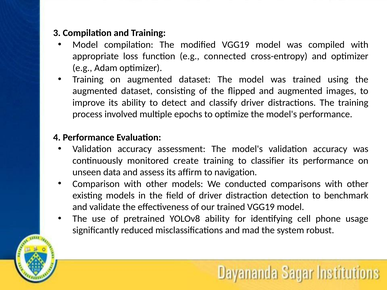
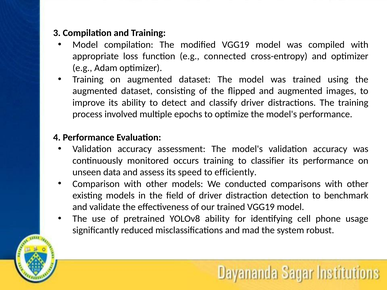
create: create -> occurs
affirm: affirm -> speed
navigation: navigation -> efficiently
